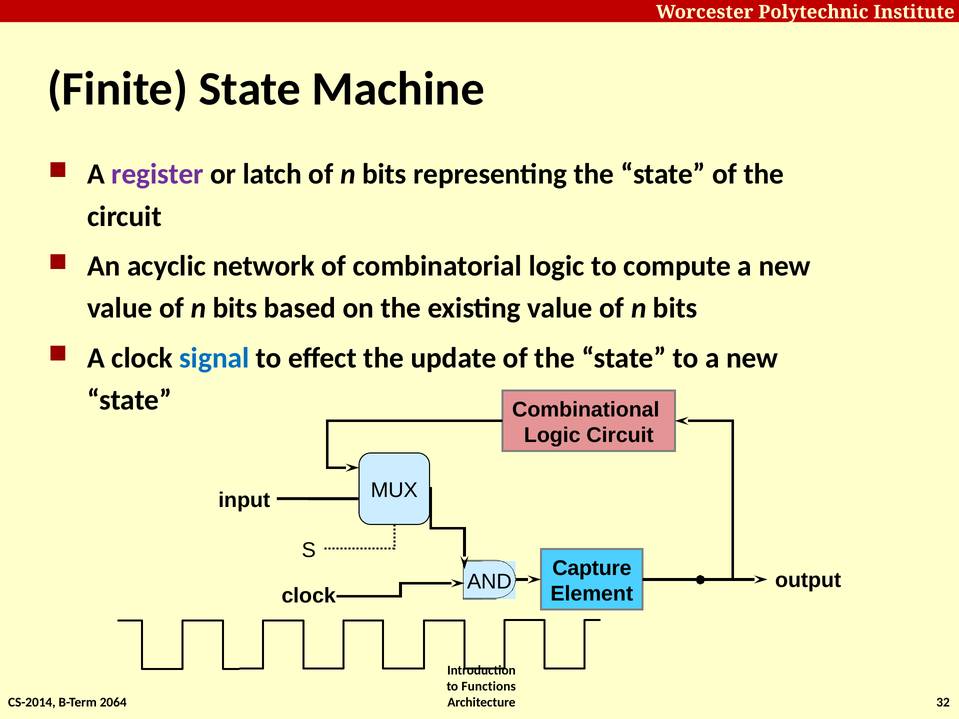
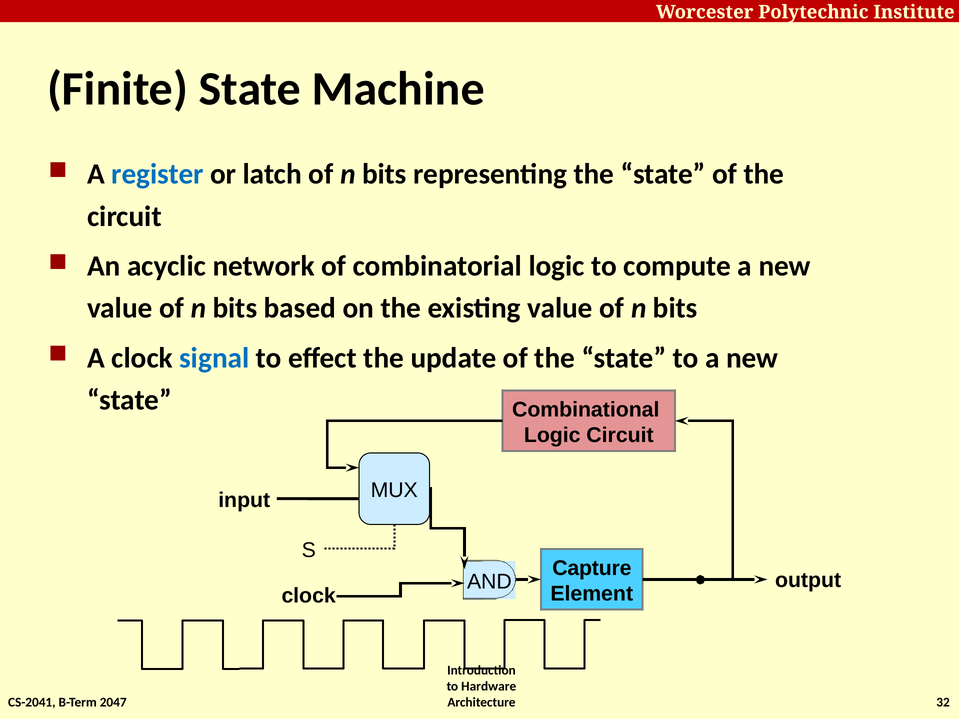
register colour: purple -> blue
Functions: Functions -> Hardware
CS-2014: CS-2014 -> CS-2041
2064: 2064 -> 2047
